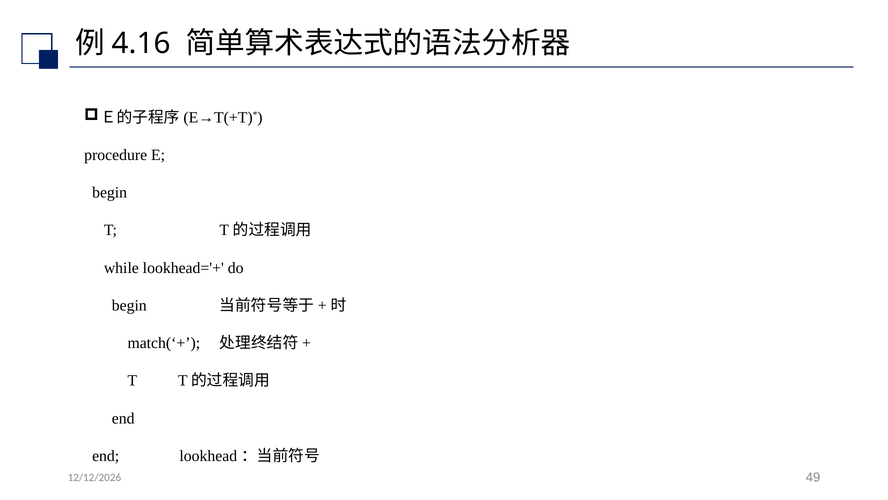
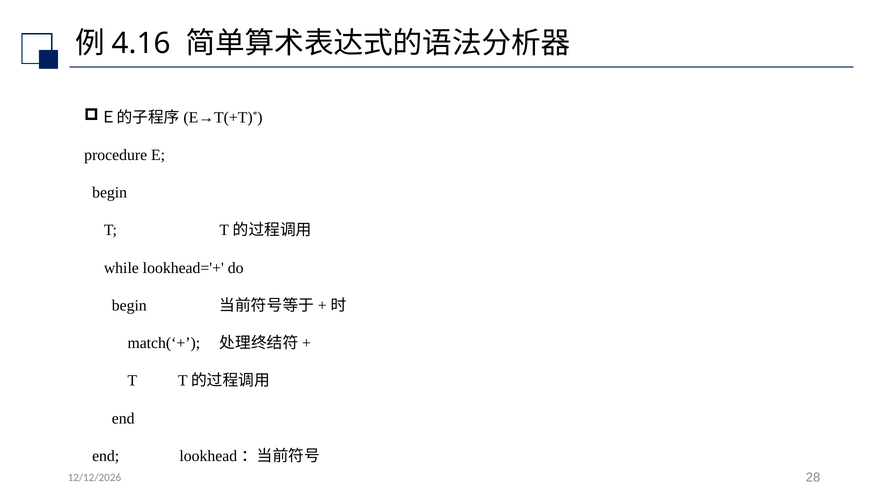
49: 49 -> 28
